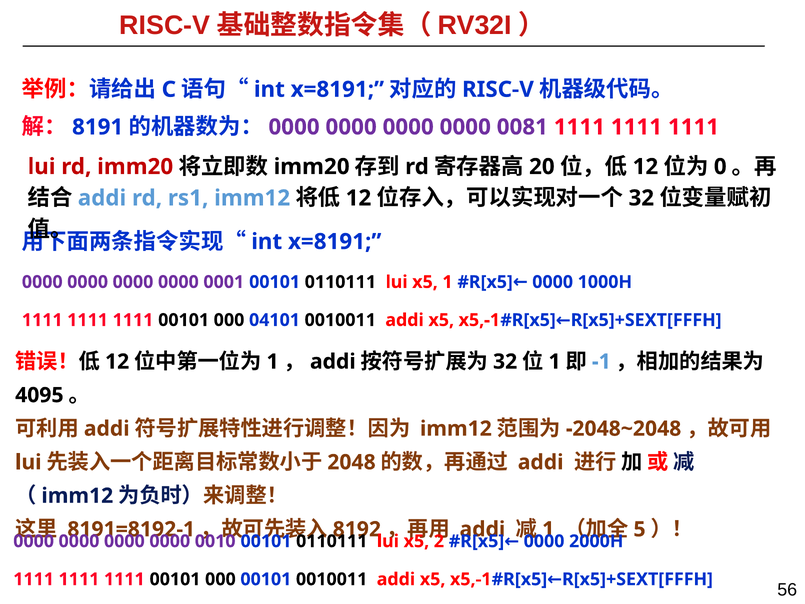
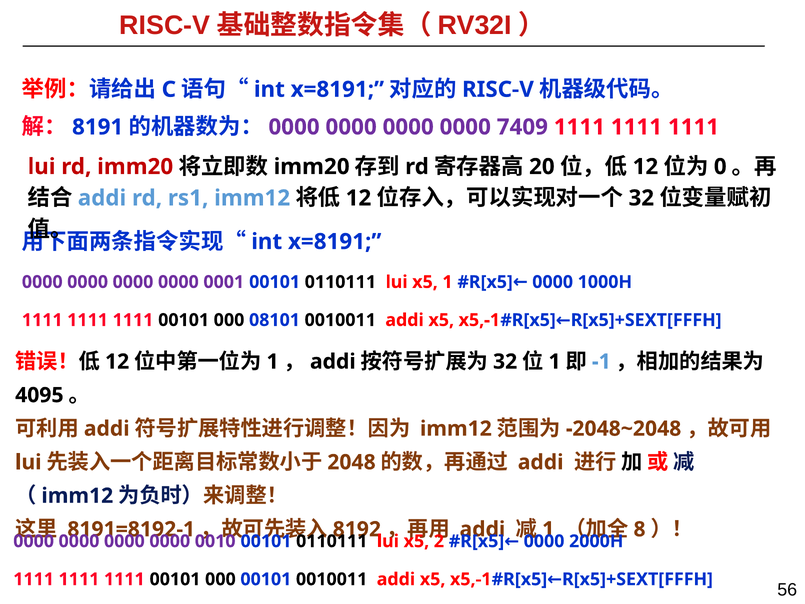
0081: 0081 -> 7409
04101: 04101 -> 08101
5: 5 -> 8
